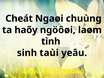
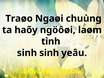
Cheát: Cheát -> Traøo
sinh taùi: taùi -> sinh
